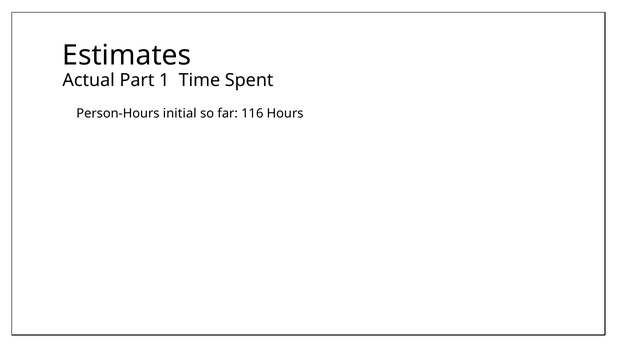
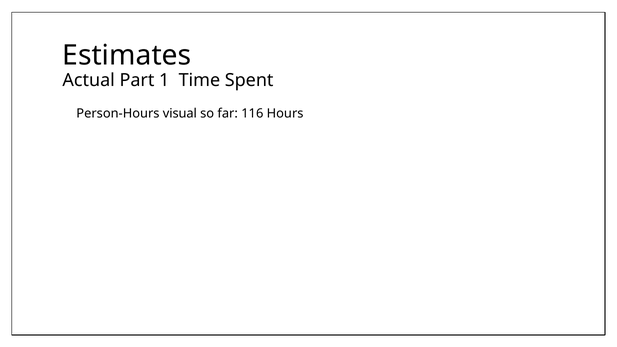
initial: initial -> visual
